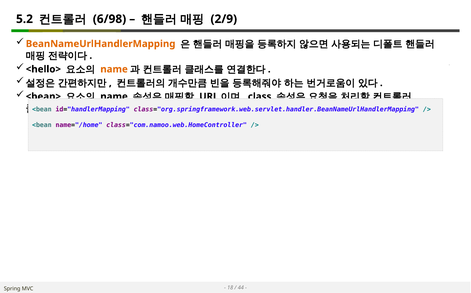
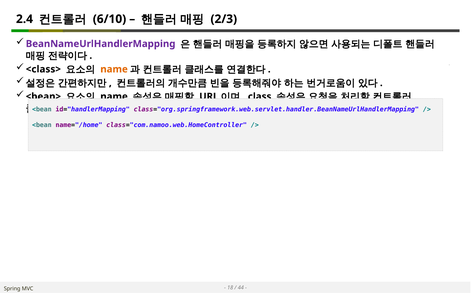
5.2: 5.2 -> 2.4
6/98: 6/98 -> 6/10
2/9: 2/9 -> 2/3
BeanNameUrlHandlerMapping colour: orange -> purple
<hello>: <hello> -> <class>
